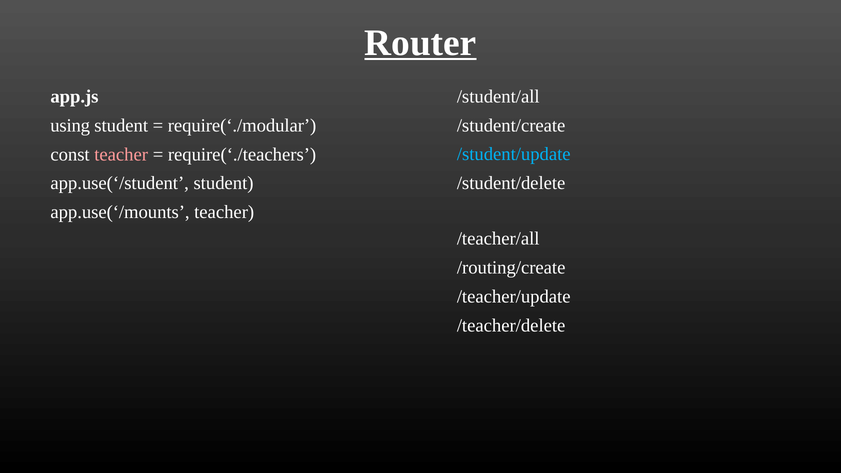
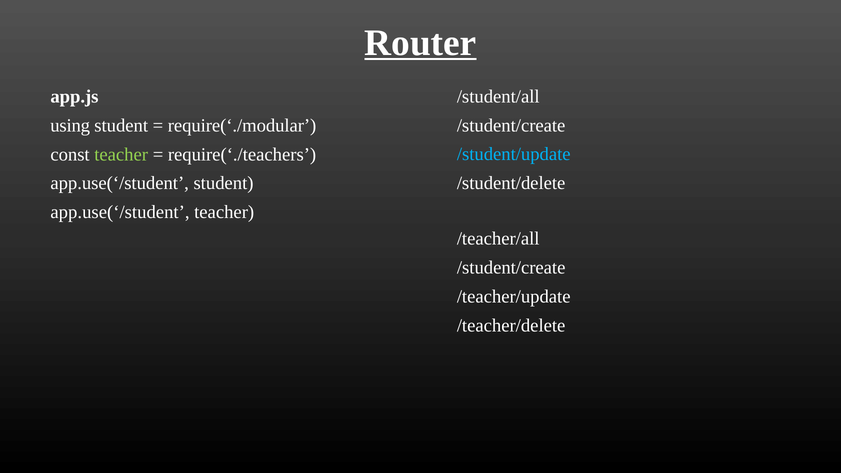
teacher at (121, 154) colour: pink -> light green
app.use(‘/mounts at (120, 212): app.use(‘/mounts -> app.use(‘/student
/routing/create at (511, 268): /routing/create -> /student/create
